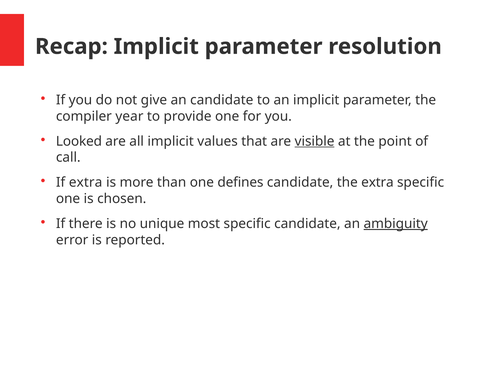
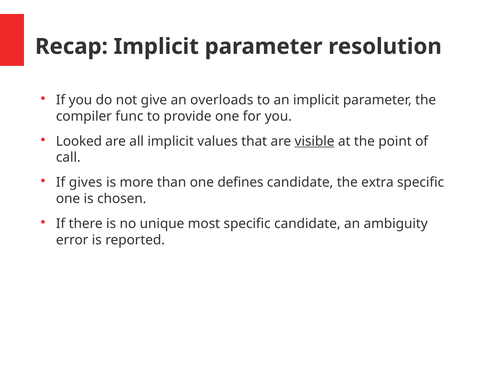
an candidate: candidate -> overloads
year: year -> func
If extra: extra -> gives
ambiguity underline: present -> none
